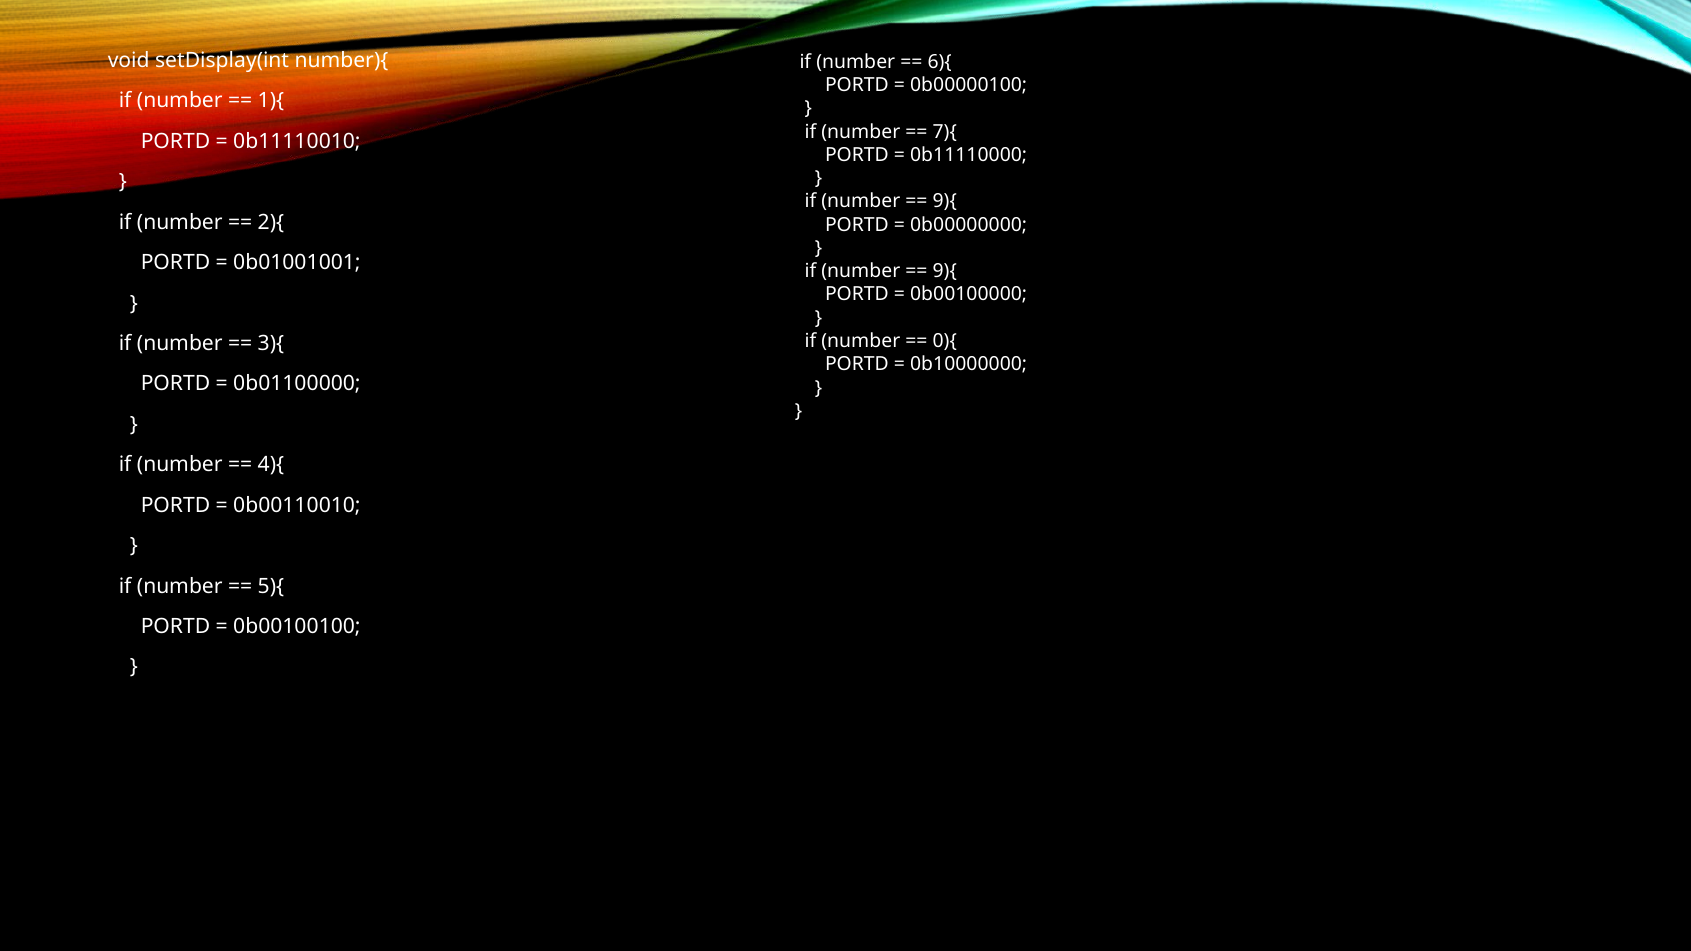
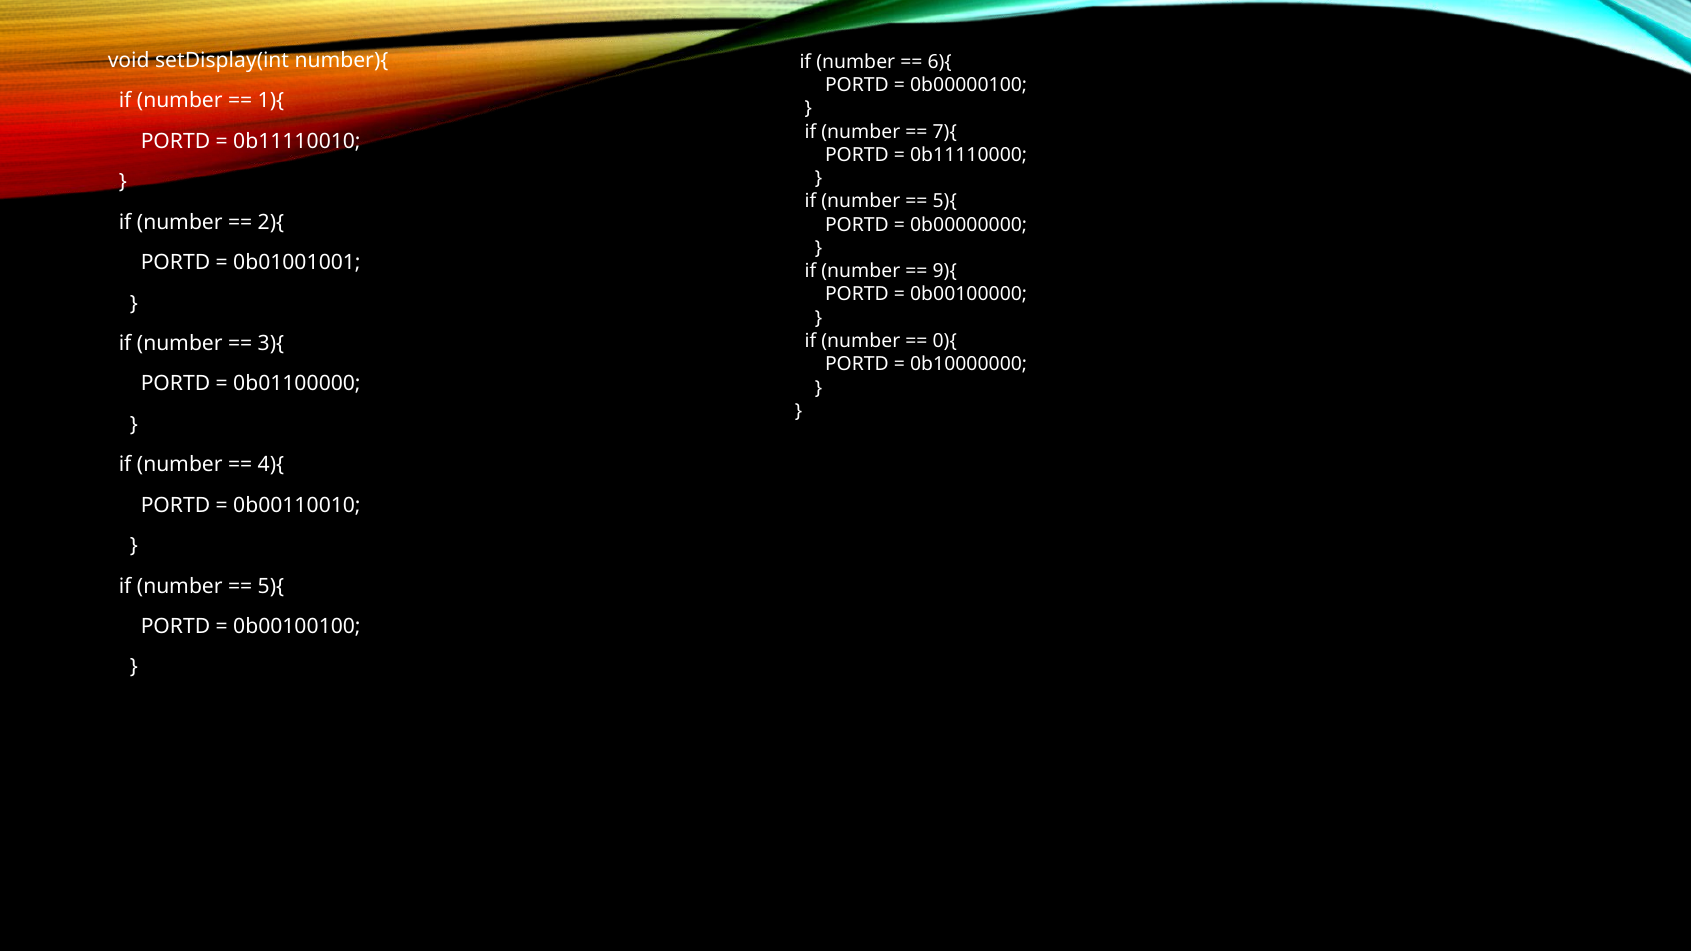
9){ at (945, 202): 9){ -> 5){
